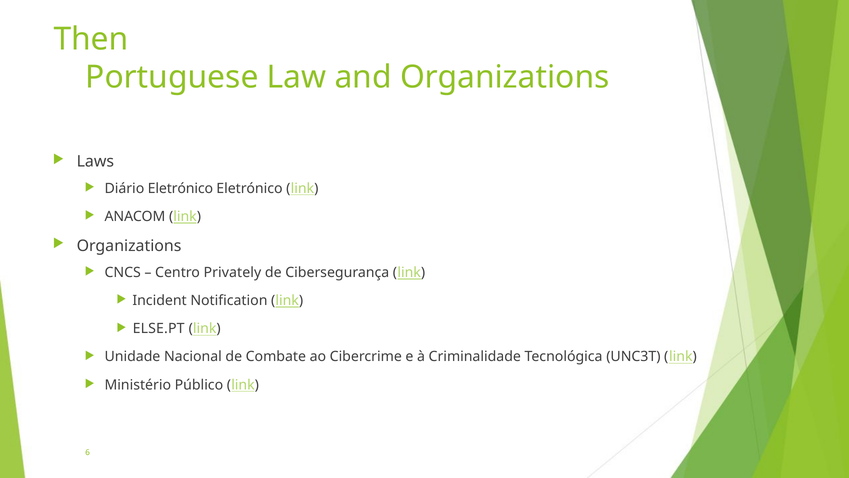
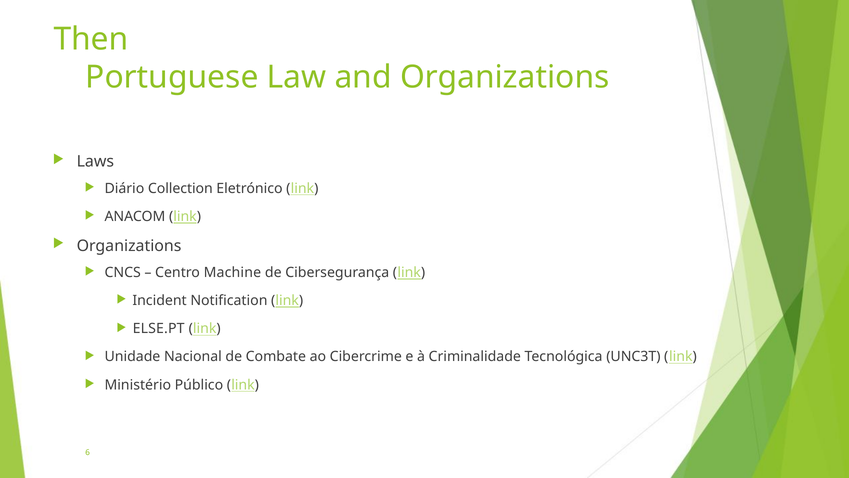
Diário Eletrónico: Eletrónico -> Collection
Privately: Privately -> Machine
